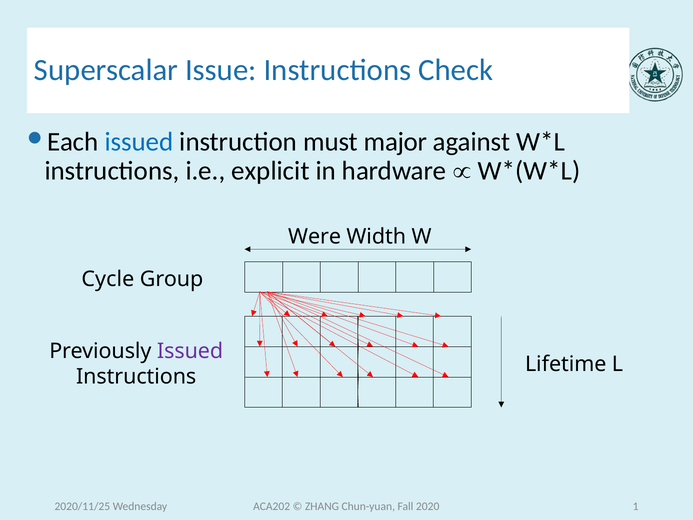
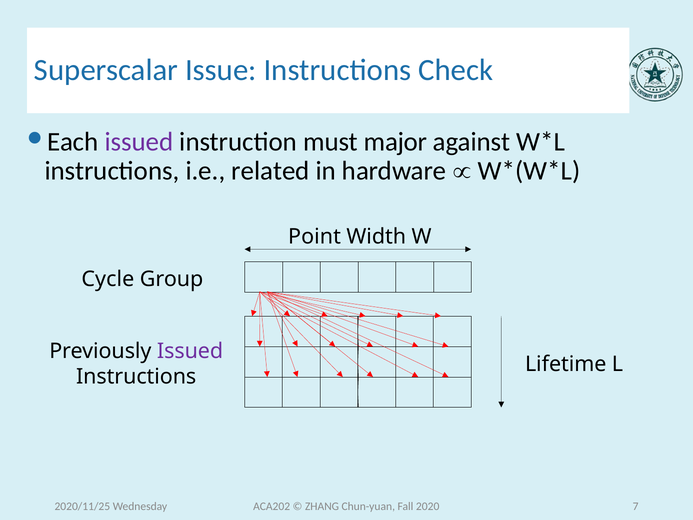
issued at (139, 142) colour: blue -> purple
explicit: explicit -> related
Were: Were -> Point
1: 1 -> 7
